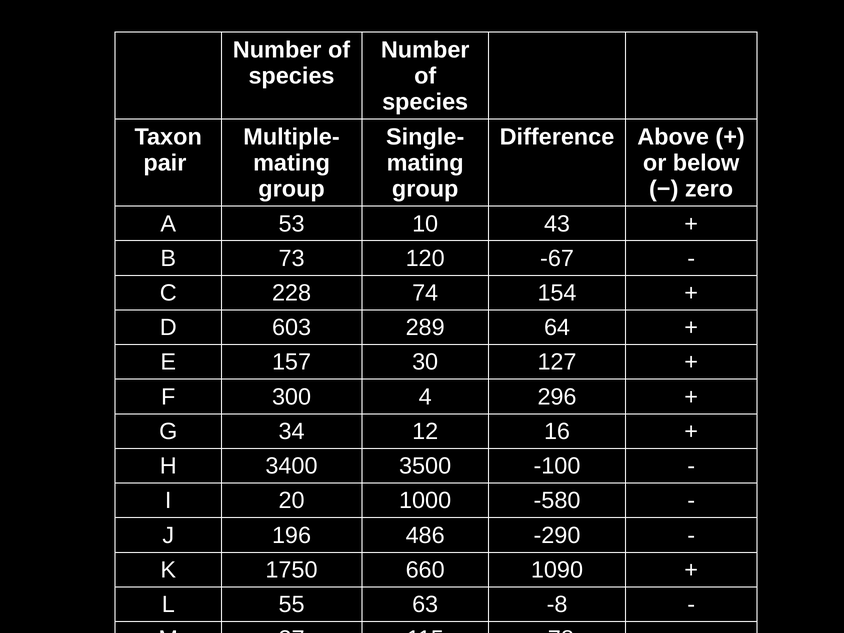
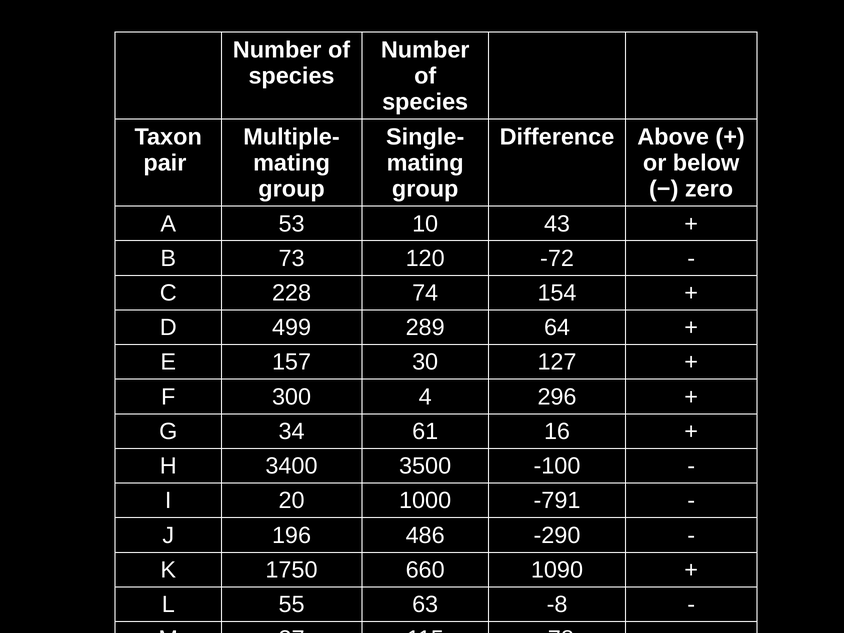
-67: -67 -> -72
603: 603 -> 499
34 12: 12 -> 61
-580: -580 -> -791
